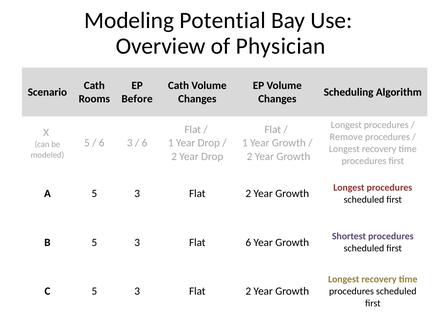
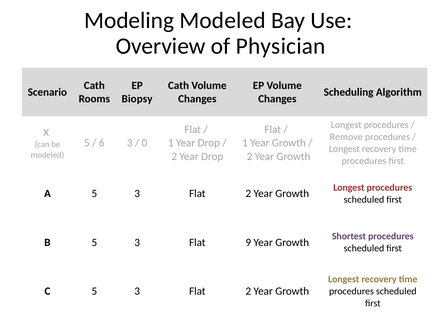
Modeling Potential: Potential -> Modeled
Before: Before -> Biopsy
6 at (144, 143): 6 -> 0
Flat 6: 6 -> 9
